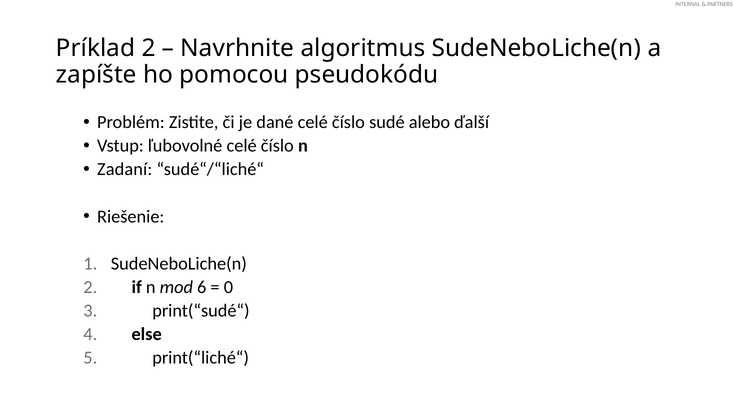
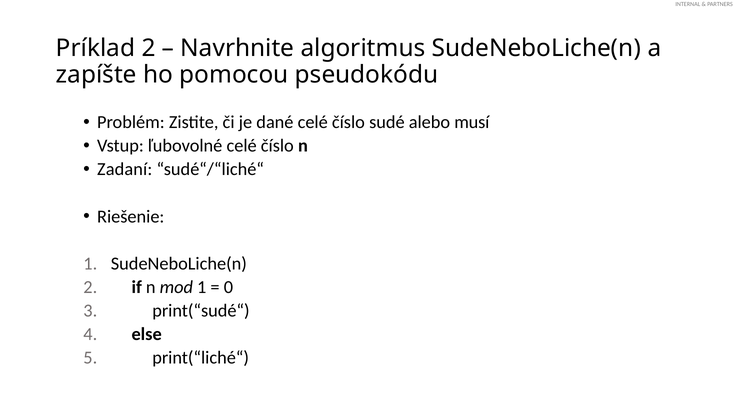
ďalší: ďalší -> musí
mod 6: 6 -> 1
